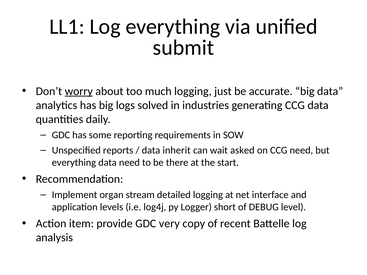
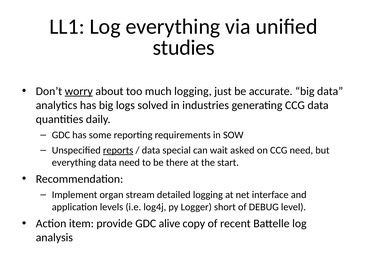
submit: submit -> studies
reports underline: none -> present
inherit: inherit -> special
very: very -> alive
